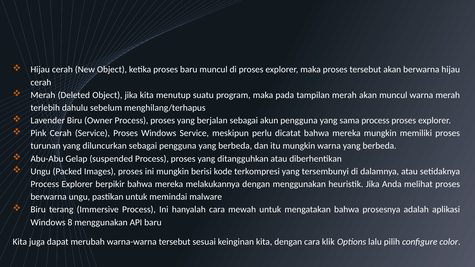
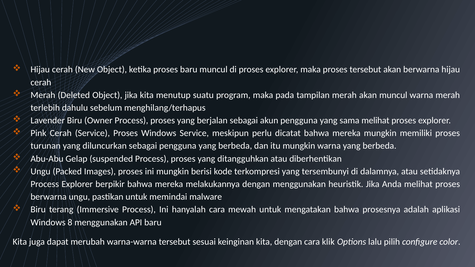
sama process: process -> melihat
